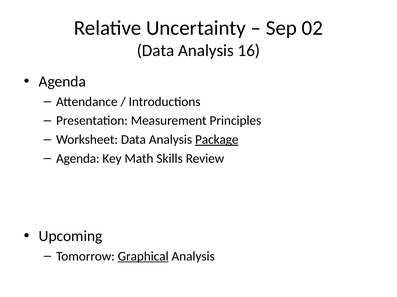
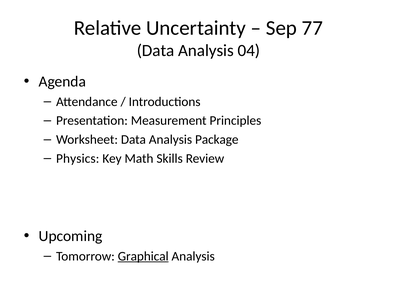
02: 02 -> 77
16: 16 -> 04
Package underline: present -> none
Agenda at (78, 159): Agenda -> Physics
